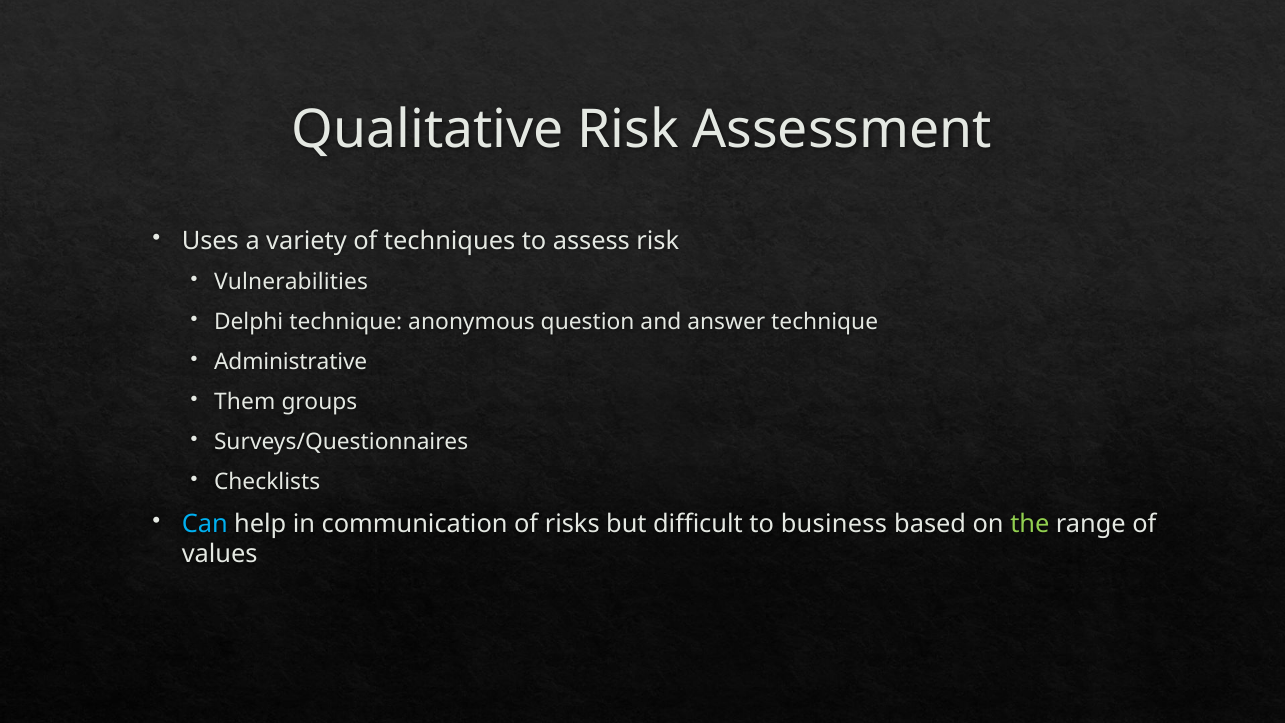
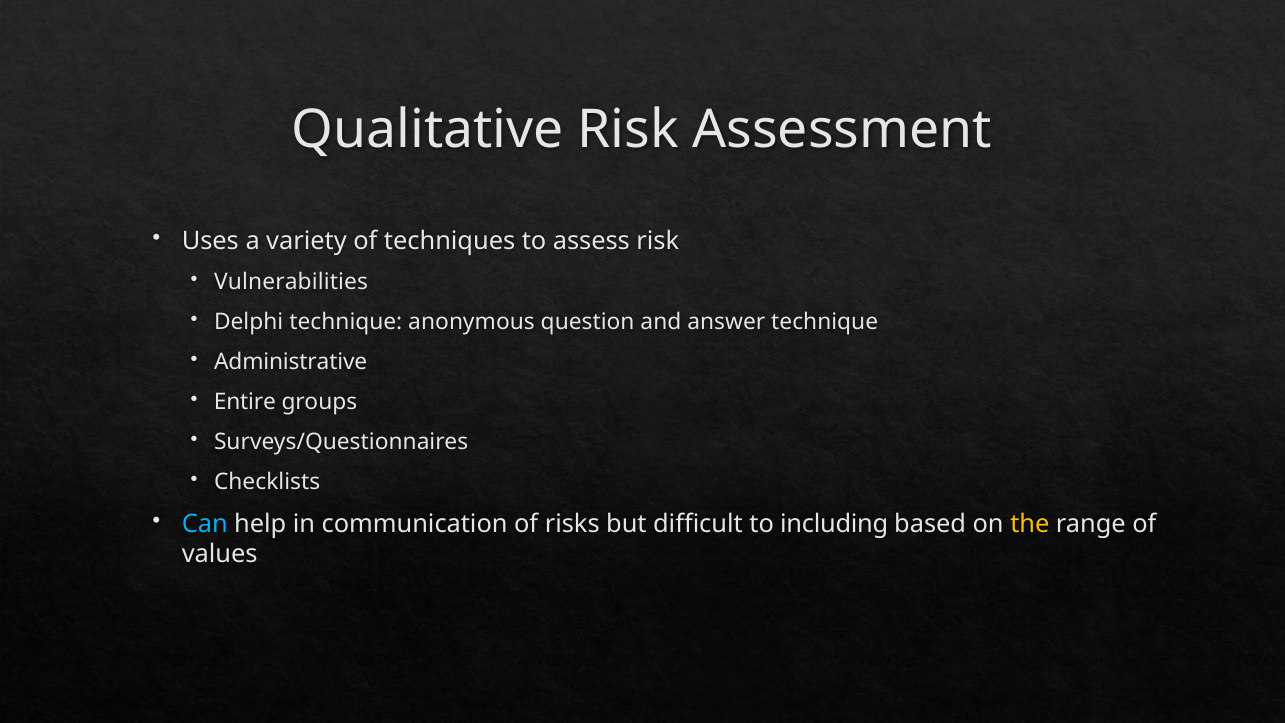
Them: Them -> Entire
business: business -> including
the colour: light green -> yellow
